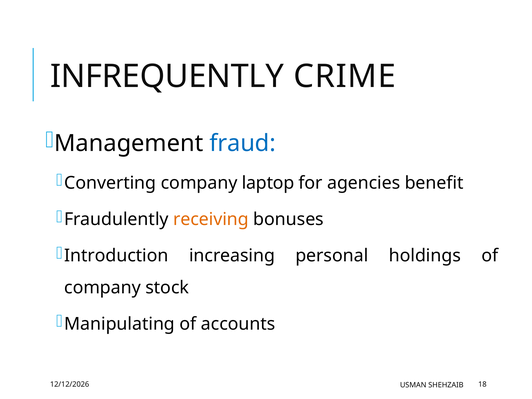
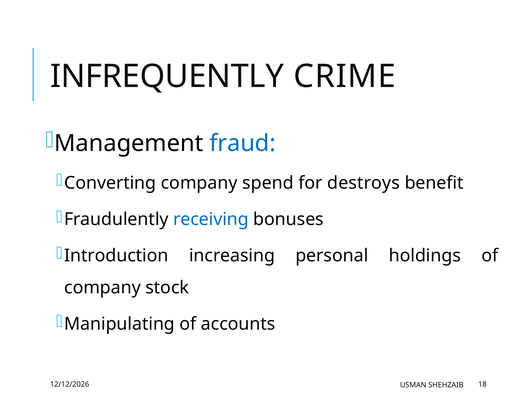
laptop: laptop -> spend
agencies: agencies -> destroys
receiving colour: orange -> blue
